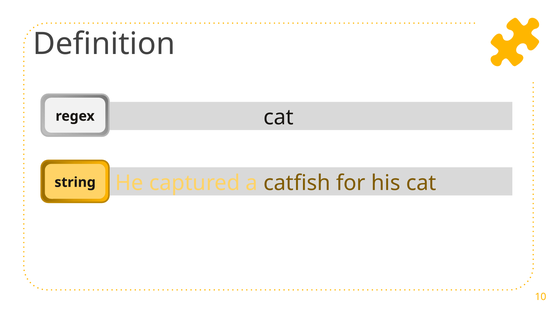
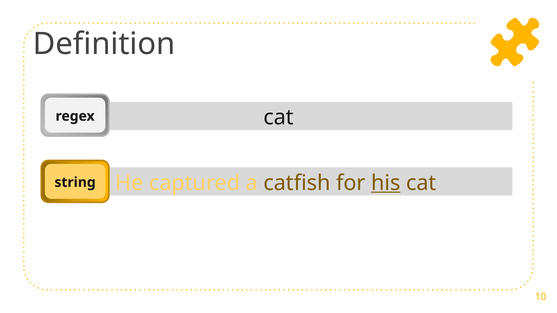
his underline: none -> present
